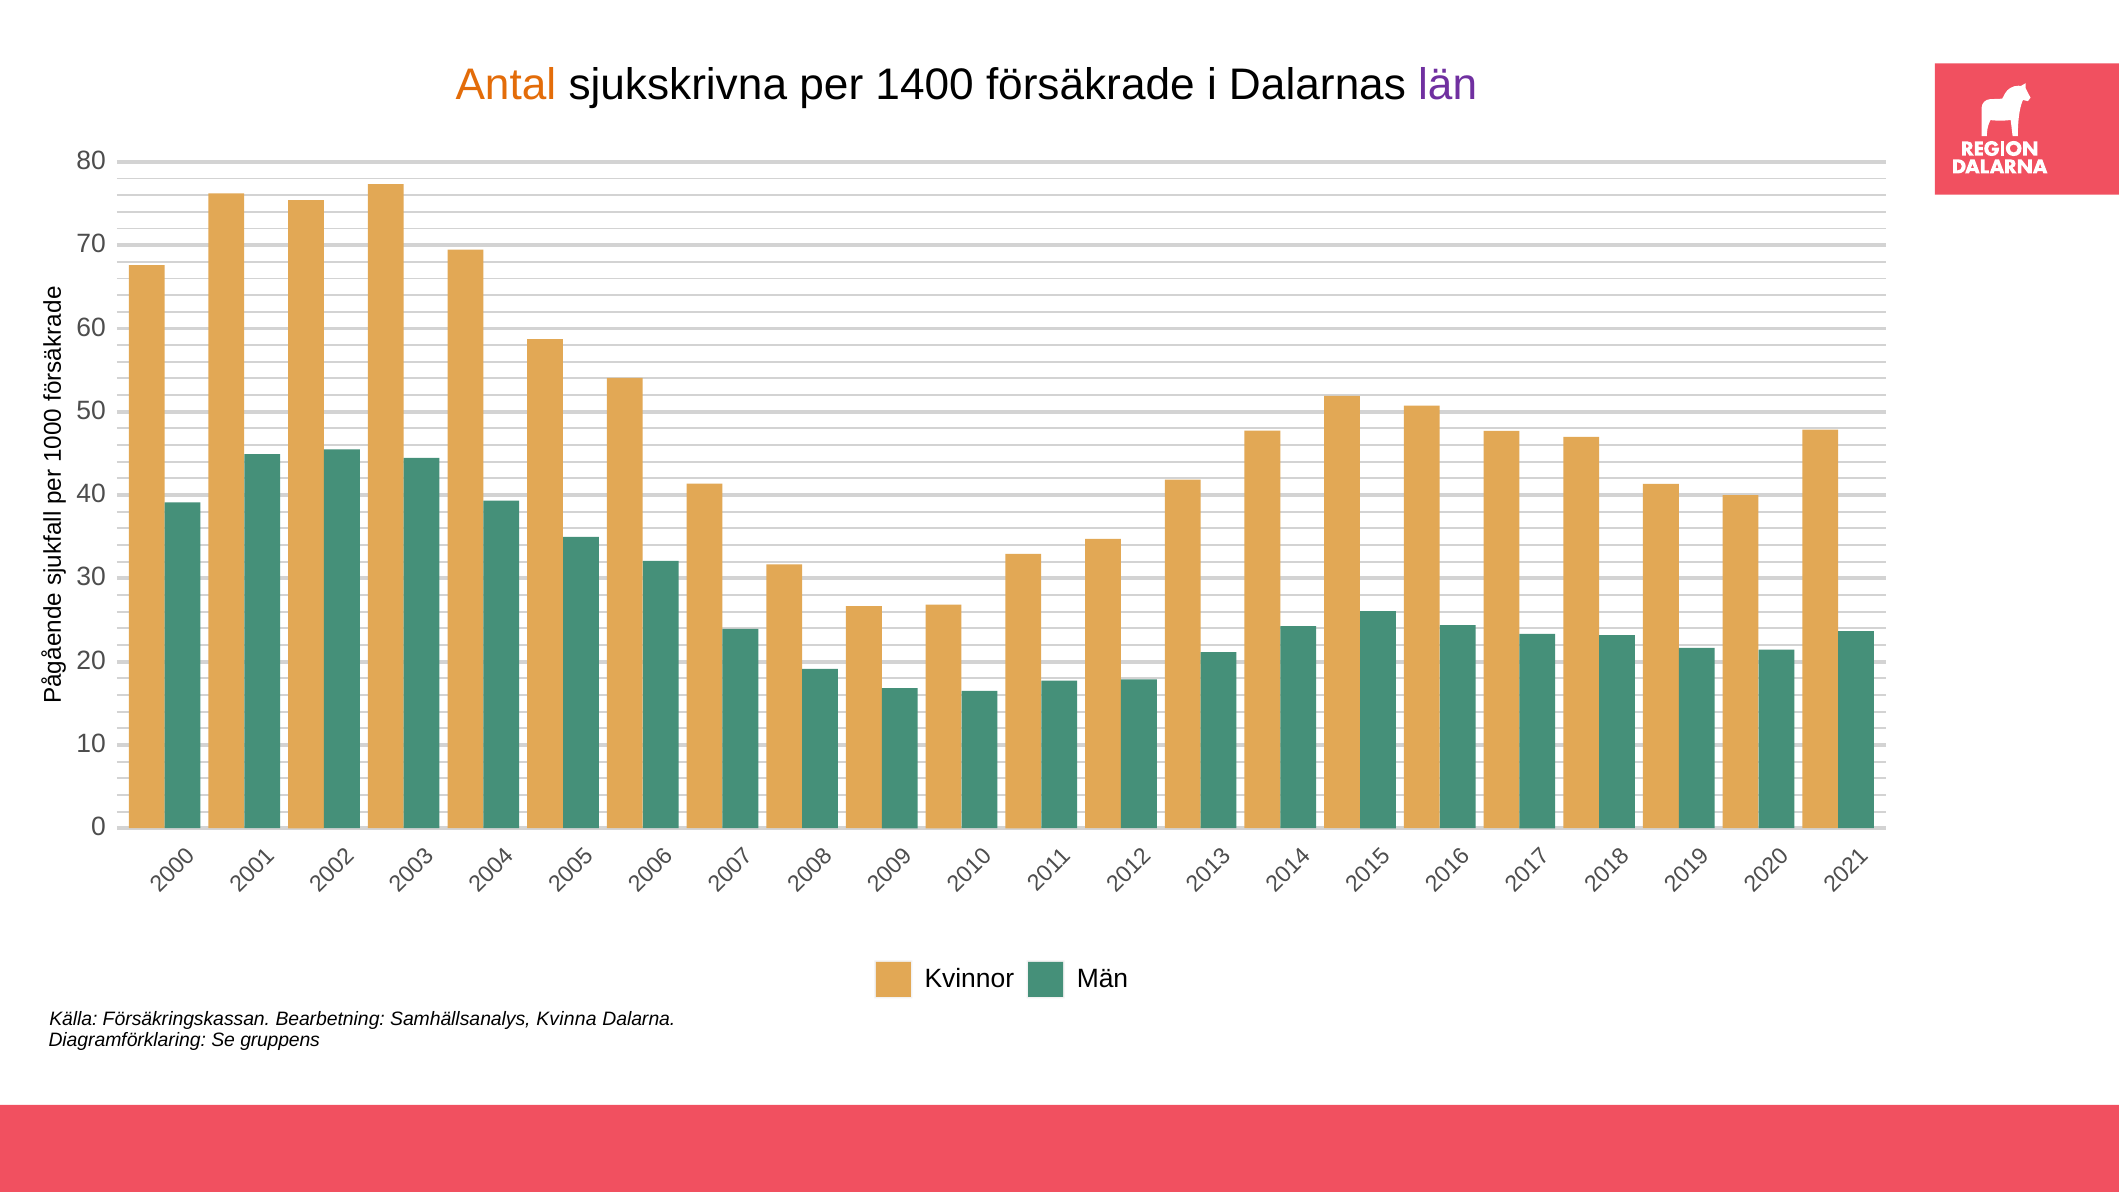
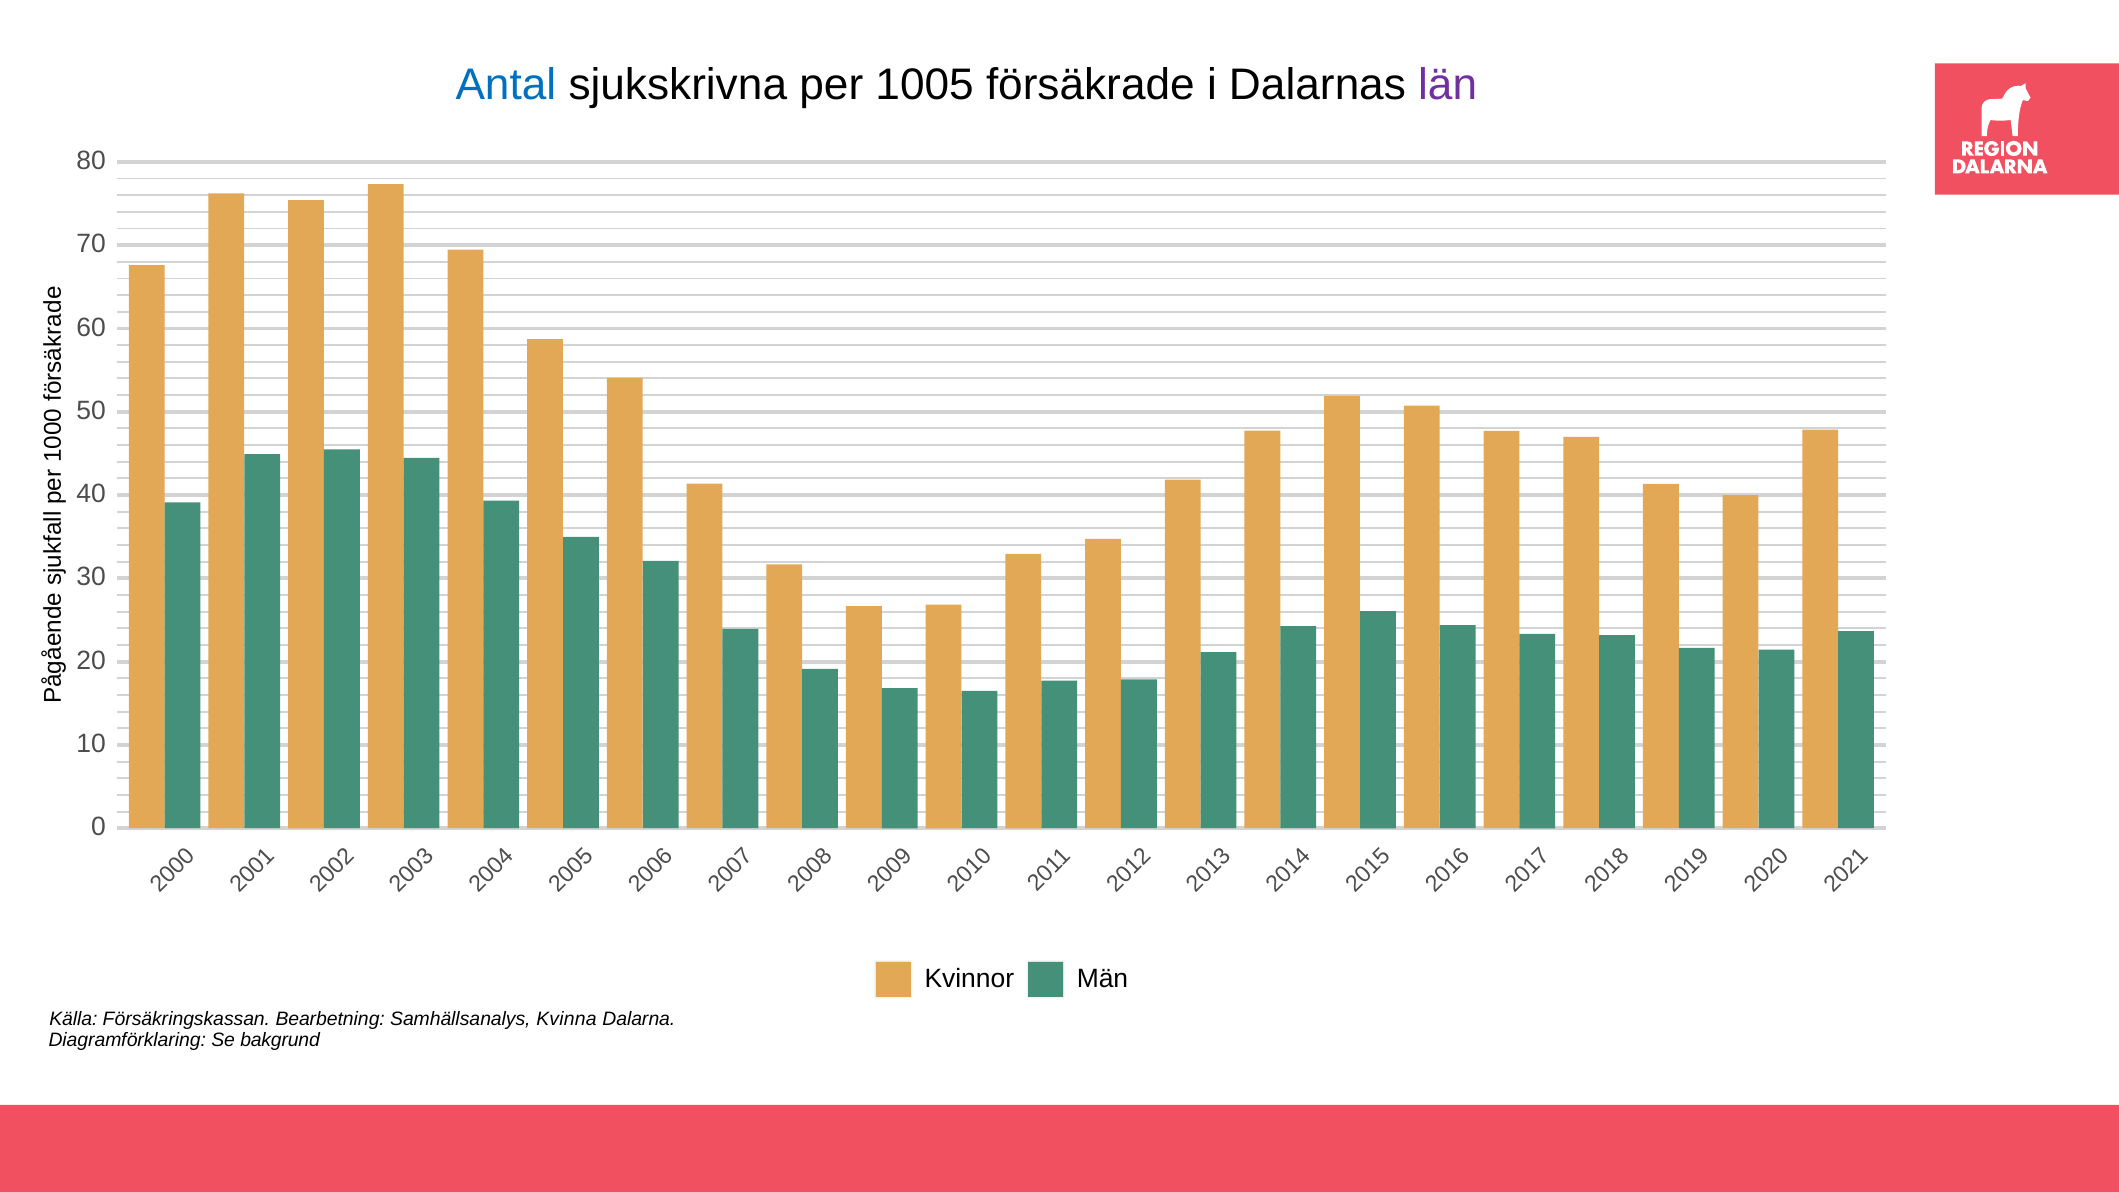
Antal colour: orange -> blue
1400: 1400 -> 1005
gruppens: gruppens -> bakgrund
